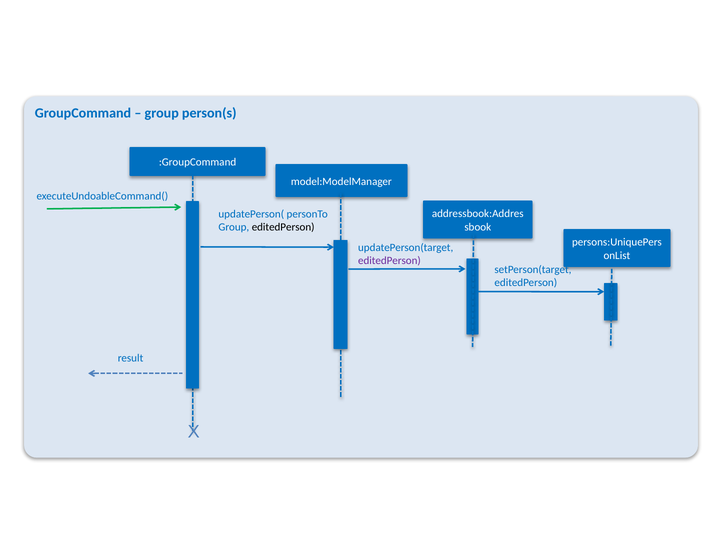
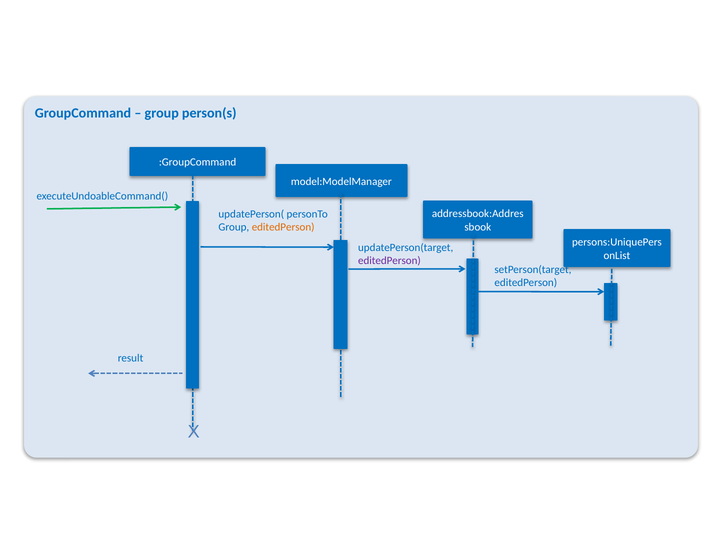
editedPerson at (283, 227) colour: black -> orange
